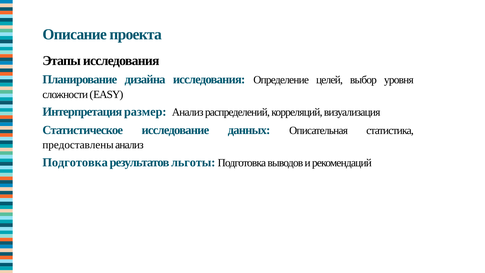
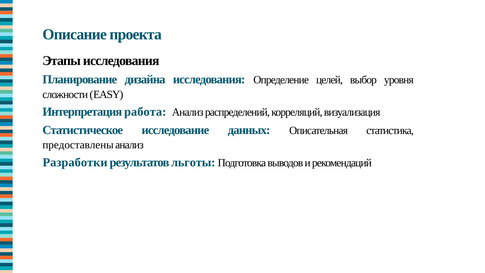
размер: размер -> работа
Подготовка at (75, 162): Подготовка -> Разработки
